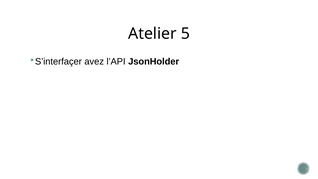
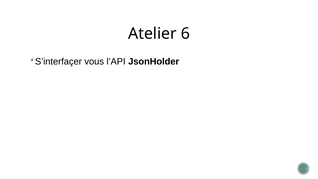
5: 5 -> 6
avez: avez -> vous
